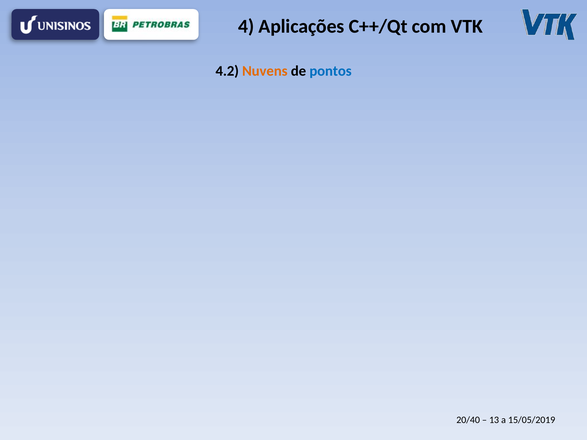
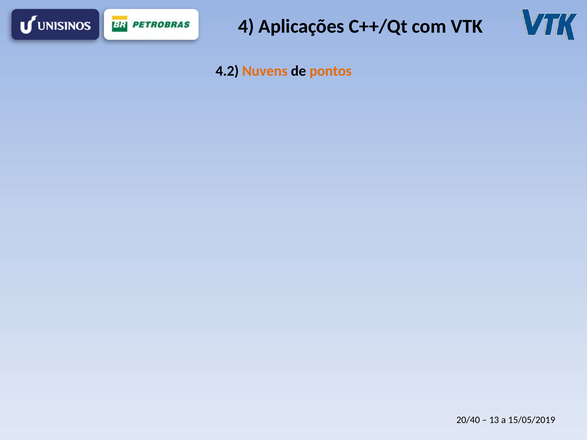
pontos colour: blue -> orange
